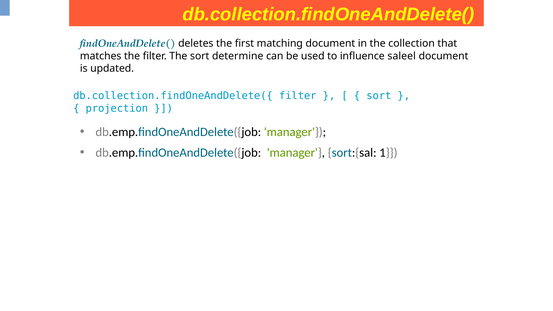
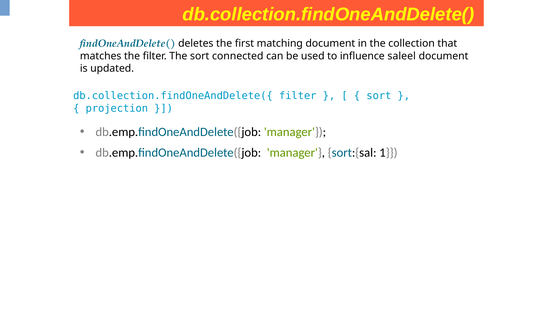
determine: determine -> connected
